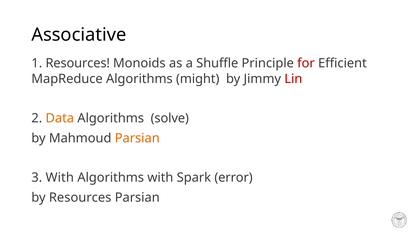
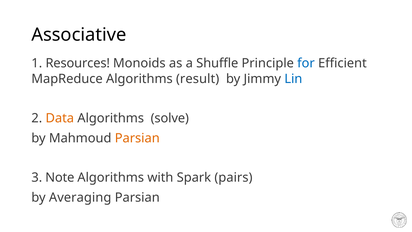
for colour: red -> blue
might: might -> result
Lin colour: red -> blue
3 With: With -> Note
error: error -> pairs
by Resources: Resources -> Averaging
